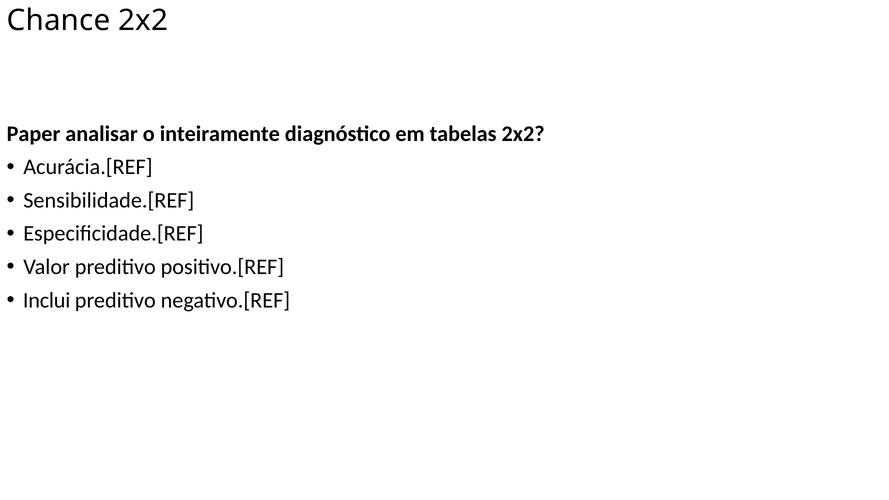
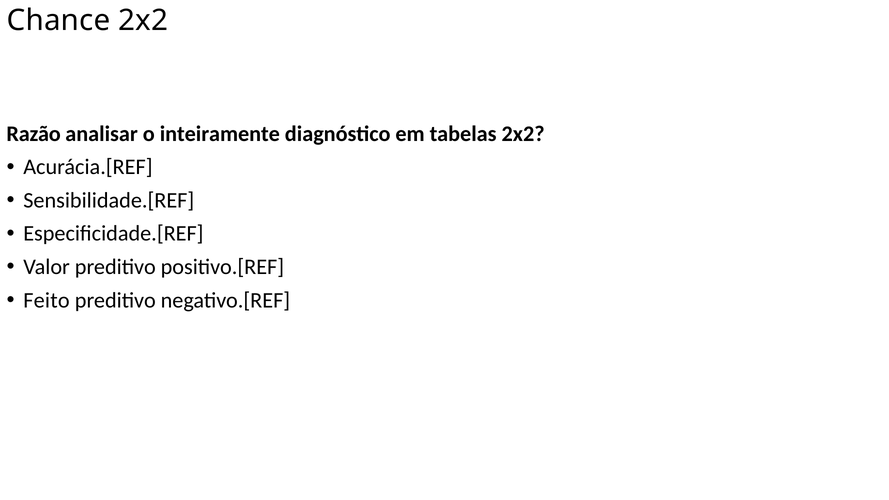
Paper: Paper -> Razão
Inclui: Inclui -> Feito
